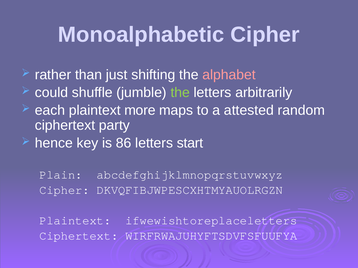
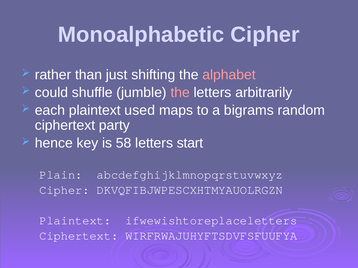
the at (180, 93) colour: light green -> pink
more: more -> used
attested: attested -> bigrams
86: 86 -> 58
